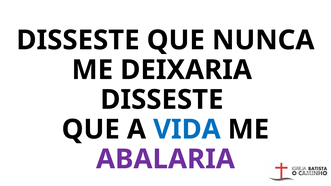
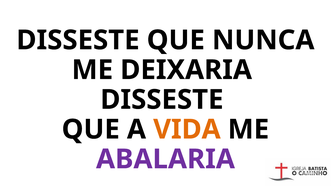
VIDA colour: blue -> orange
